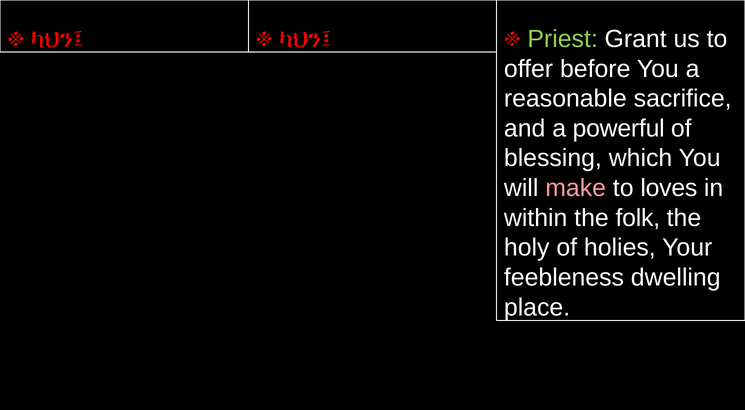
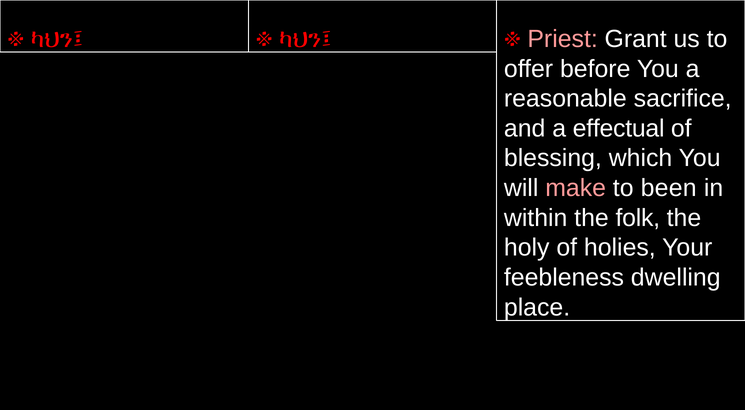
Priest colour: light green -> pink
powerful: powerful -> effectual
loves: loves -> been
